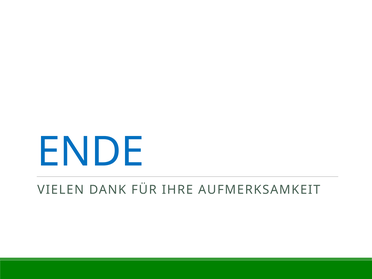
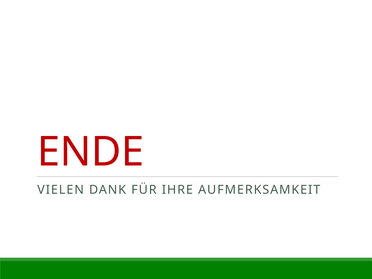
ENDE colour: blue -> red
